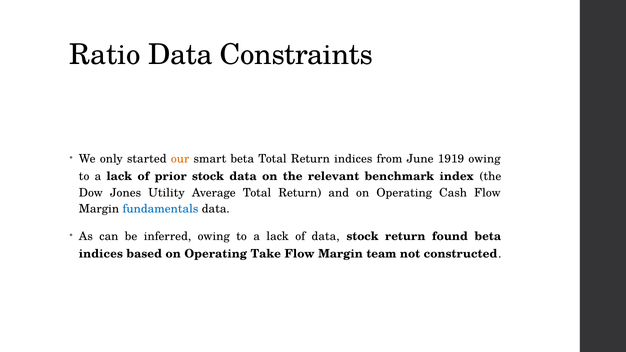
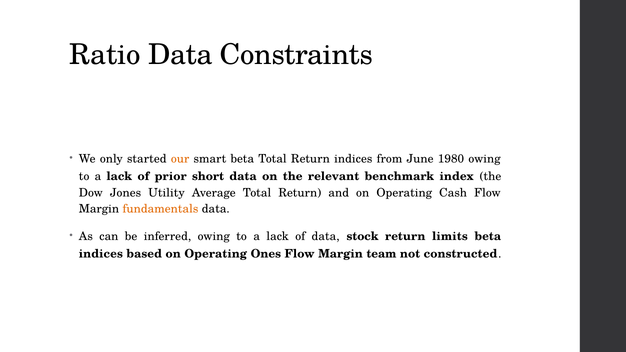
1919: 1919 -> 1980
prior stock: stock -> short
fundamentals colour: blue -> orange
found: found -> limits
Take: Take -> Ones
